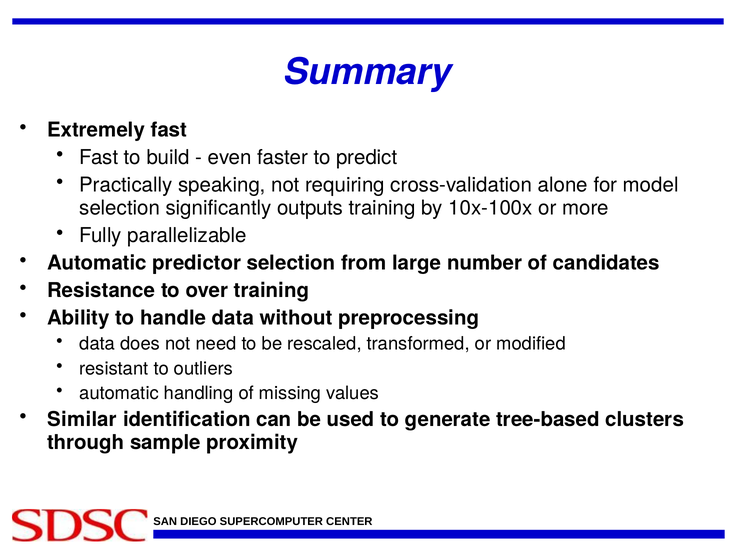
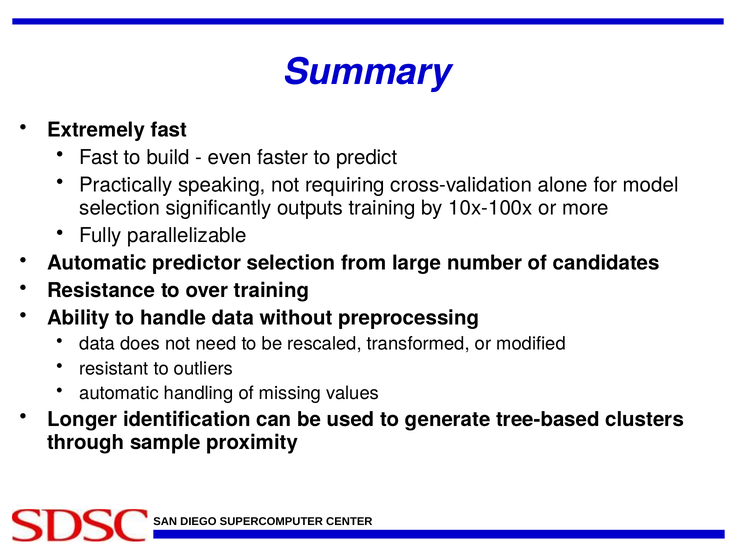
Similar: Similar -> Longer
